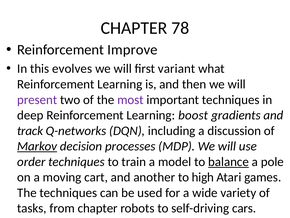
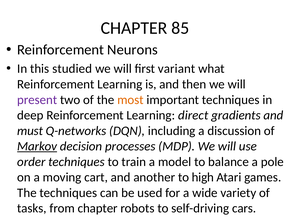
78: 78 -> 85
Improve: Improve -> Neurons
evolves: evolves -> studied
most colour: purple -> orange
boost: boost -> direct
track: track -> must
balance underline: present -> none
